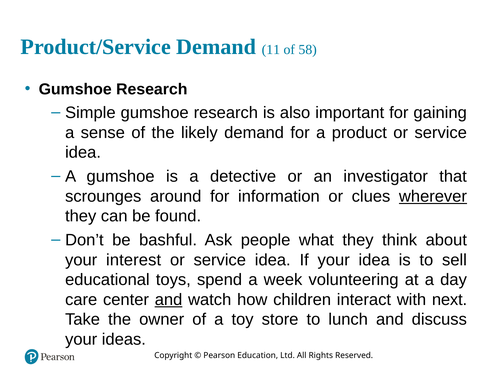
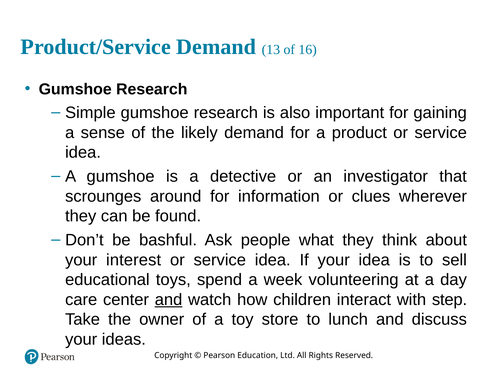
11: 11 -> 13
58: 58 -> 16
wherever underline: present -> none
next: next -> step
